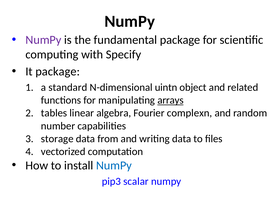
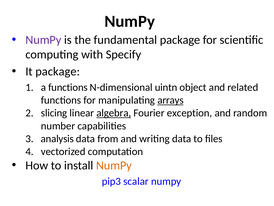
a standard: standard -> functions
tables: tables -> slicing
algebra underline: none -> present
complexn: complexn -> exception
storage: storage -> analysis
NumPy at (114, 165) colour: blue -> orange
